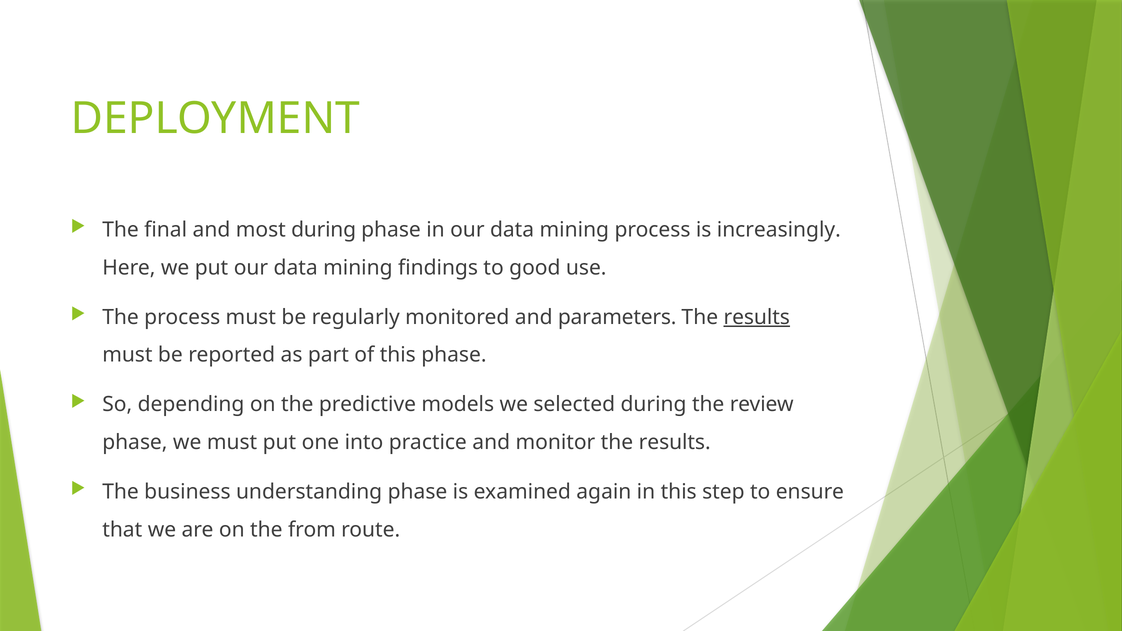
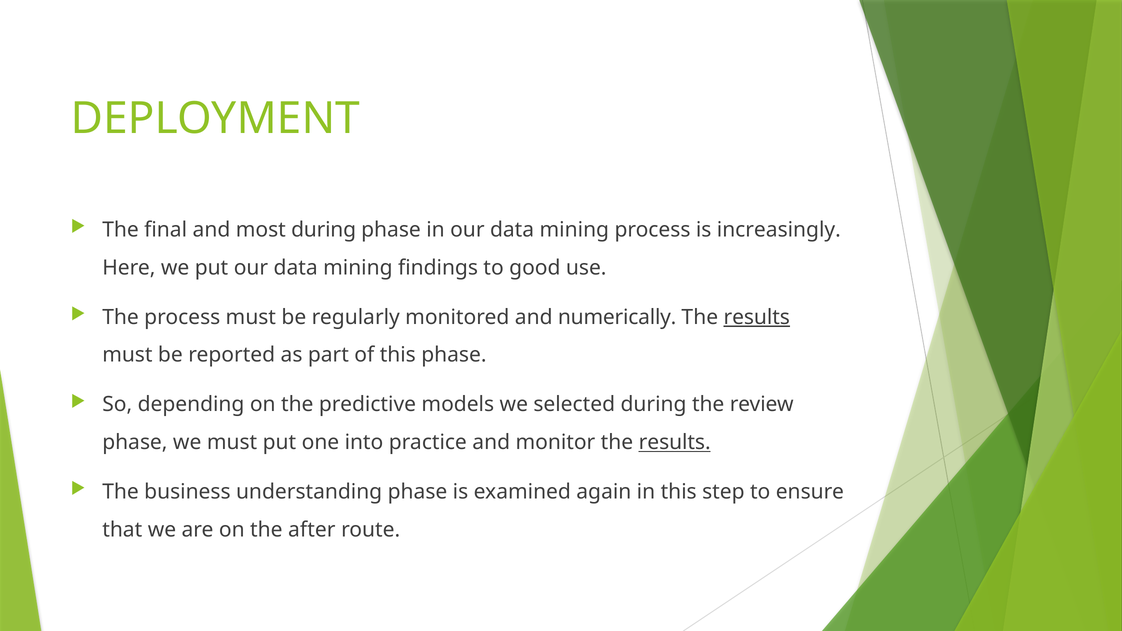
parameters: parameters -> numerically
results at (675, 442) underline: none -> present
from: from -> after
